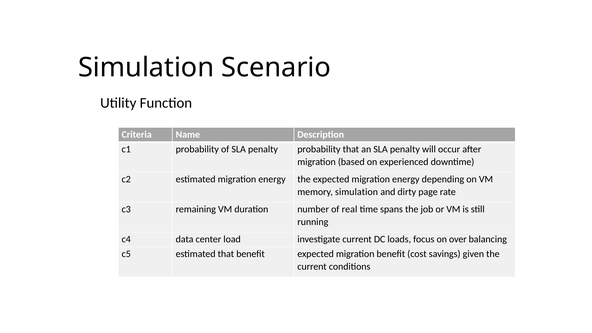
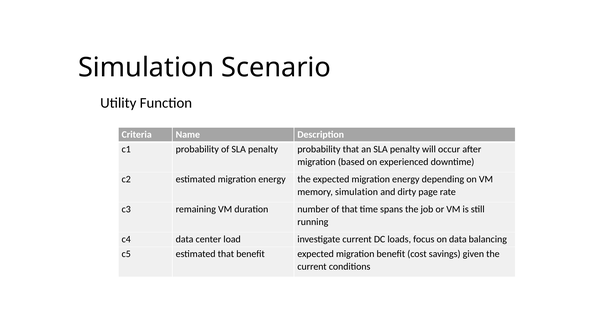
of real: real -> that
on over: over -> data
